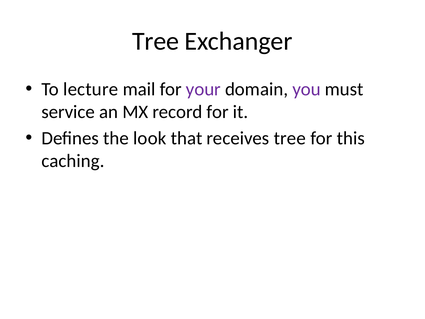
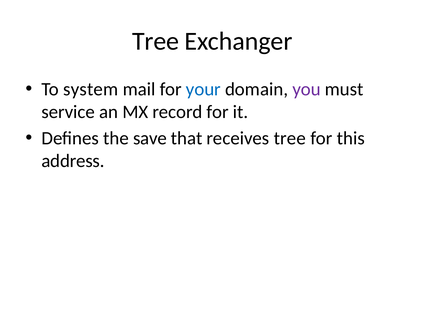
lecture: lecture -> system
your colour: purple -> blue
look: look -> save
caching: caching -> address
